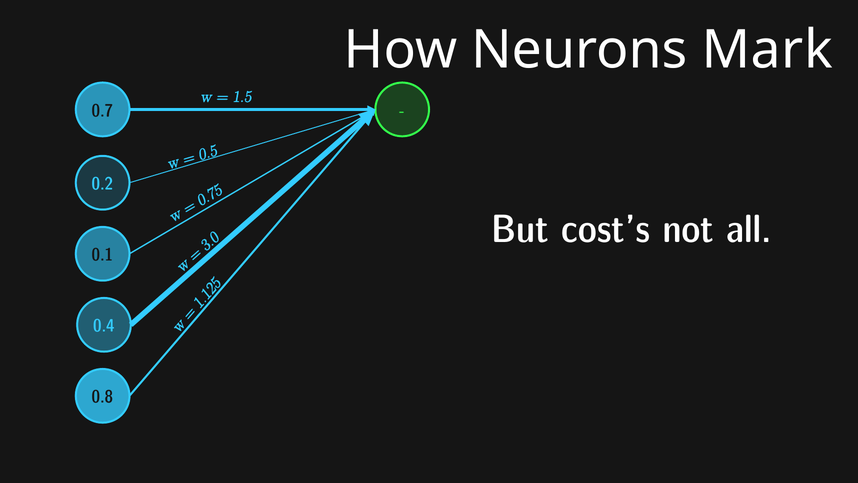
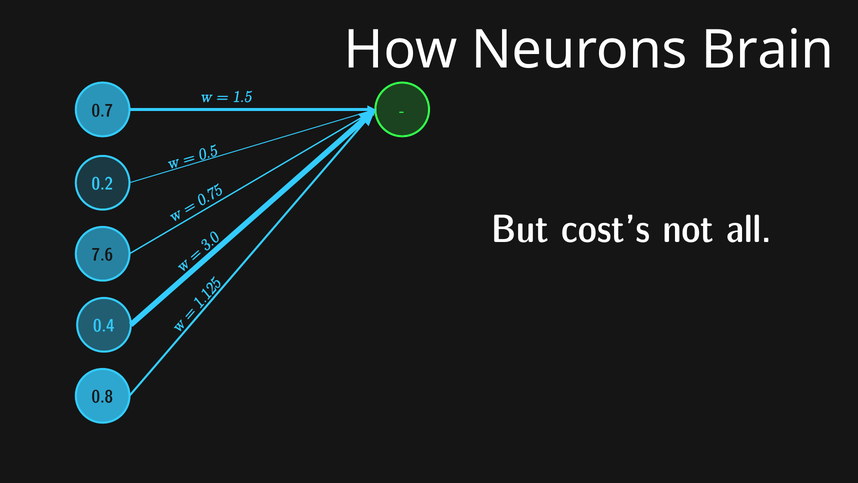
Mark: Mark -> Brain
0.1: 0.1 -> 7.6
